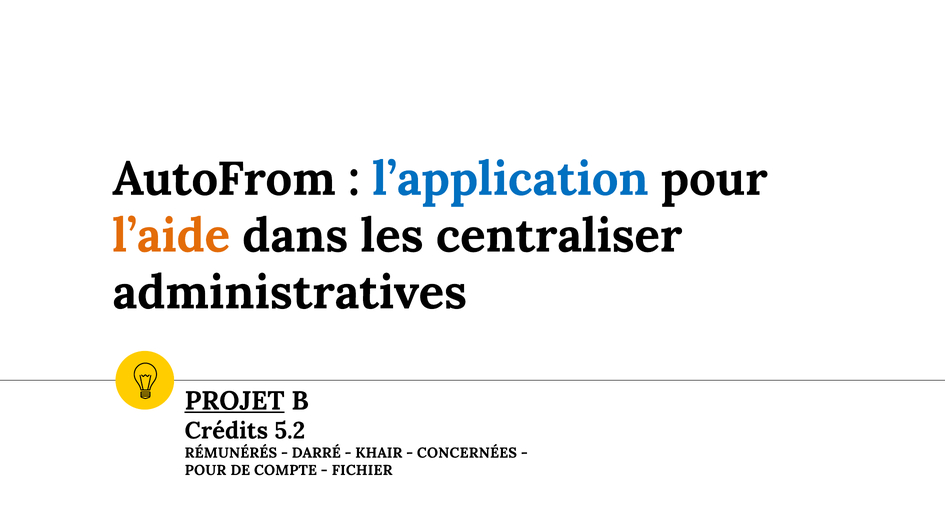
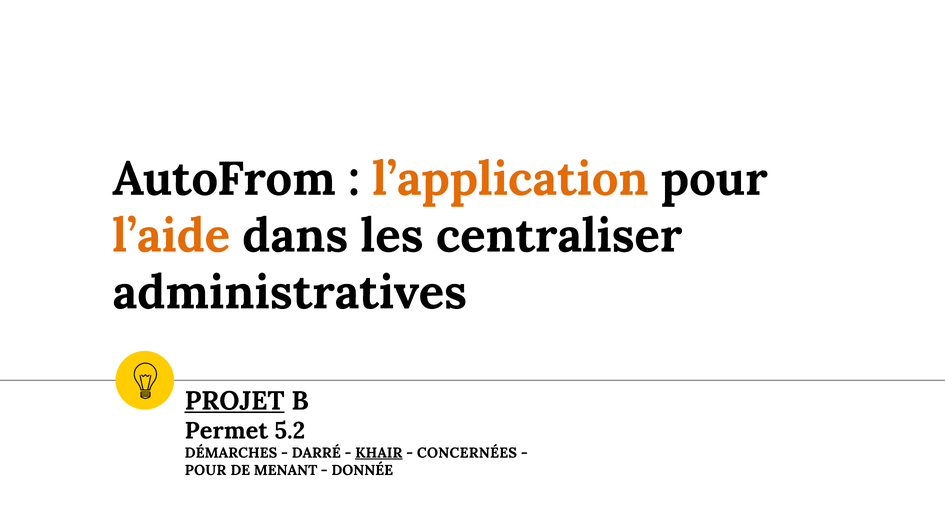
l’application colour: blue -> orange
Crédits: Crédits -> Permet
RÉMUNÉRÉS: RÉMUNÉRÉS -> DÉMARCHES
KHAIR underline: none -> present
COMPTE: COMPTE -> MENANT
FICHIER: FICHIER -> DONNÉE
